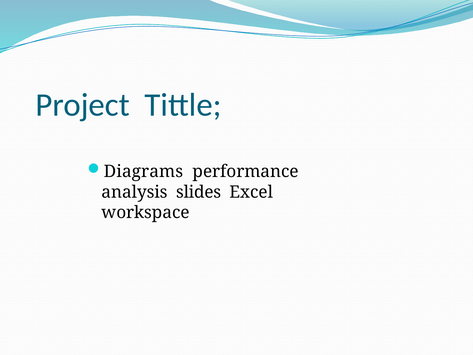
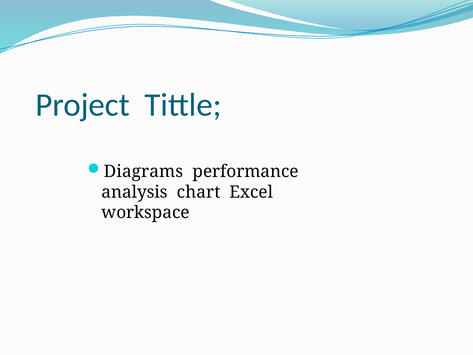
slides: slides -> chart
